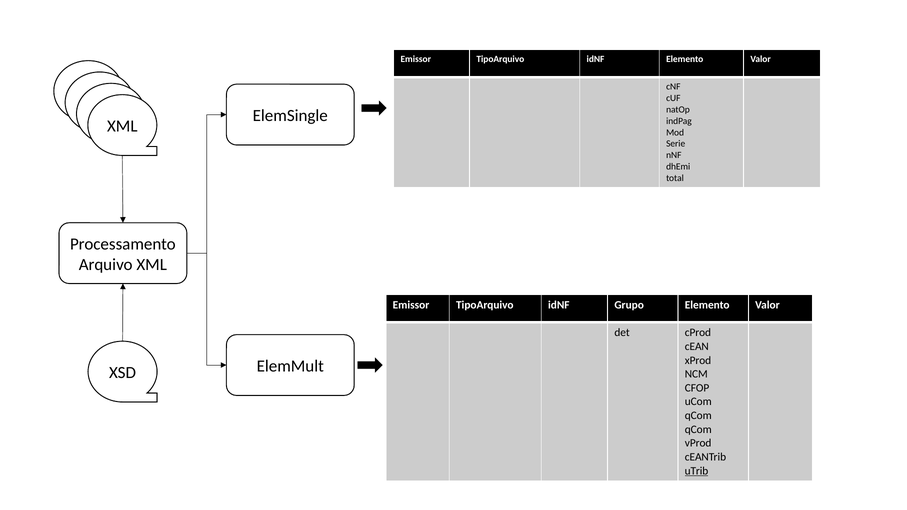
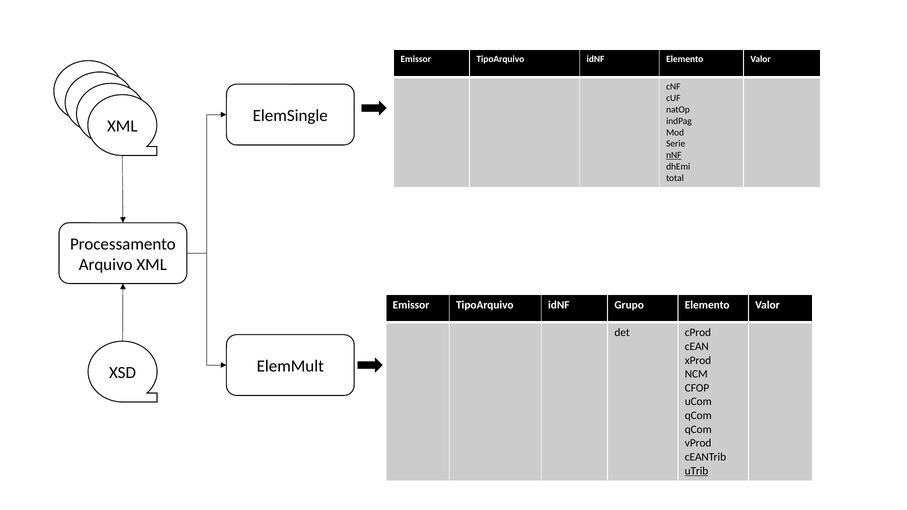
nNF underline: none -> present
